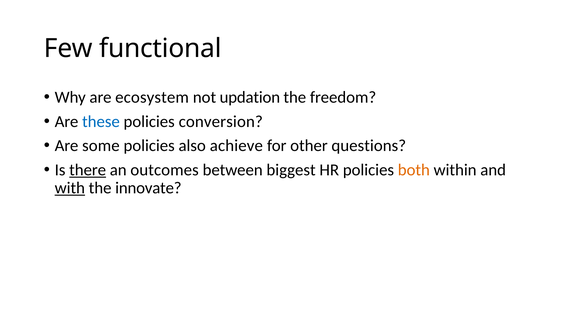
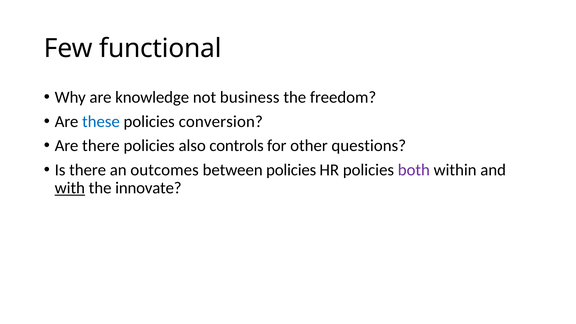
ecosystem: ecosystem -> knowledge
updation: updation -> business
Are some: some -> there
achieve: achieve -> controls
there at (88, 170) underline: present -> none
between biggest: biggest -> policies
both colour: orange -> purple
